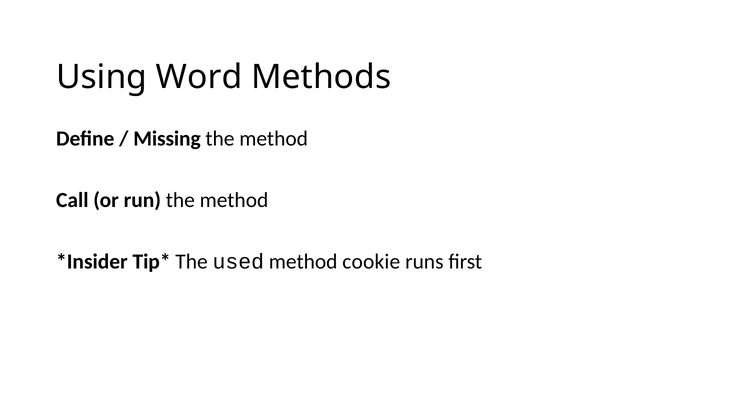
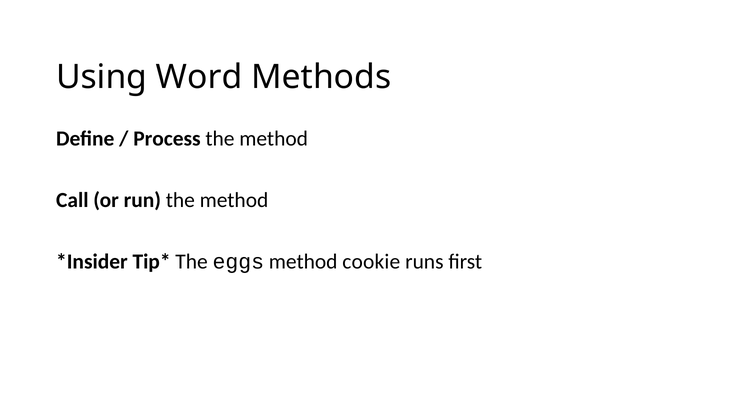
Missing: Missing -> Process
used: used -> eggs
